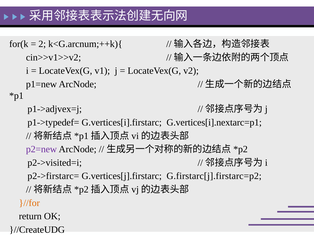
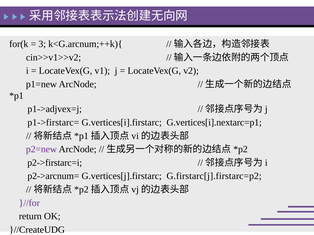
2: 2 -> 3
p1->typedef=: p1->typedef= -> p1->firstarc=
p2->visited=i: p2->visited=i -> p2->firstarc=i
p2->firstarc=: p2->firstarc= -> p2->arcnum=
}//for colour: orange -> purple
